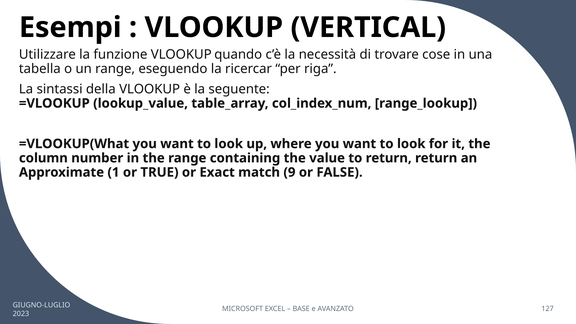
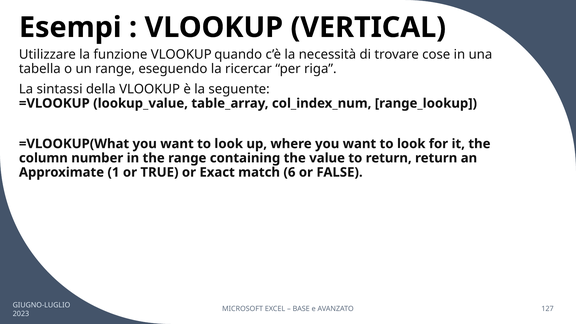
9: 9 -> 6
